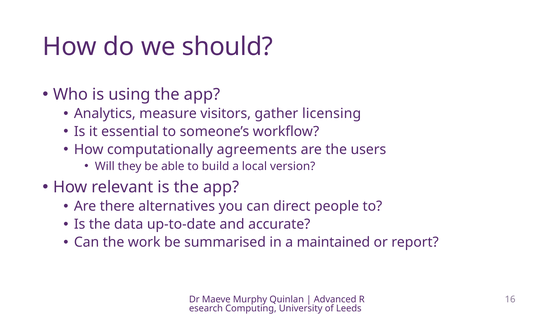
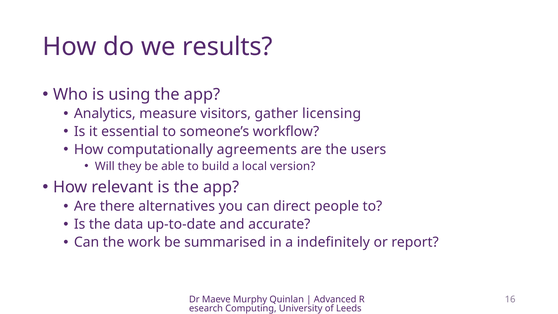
should: should -> results
maintained: maintained -> indefinitely
